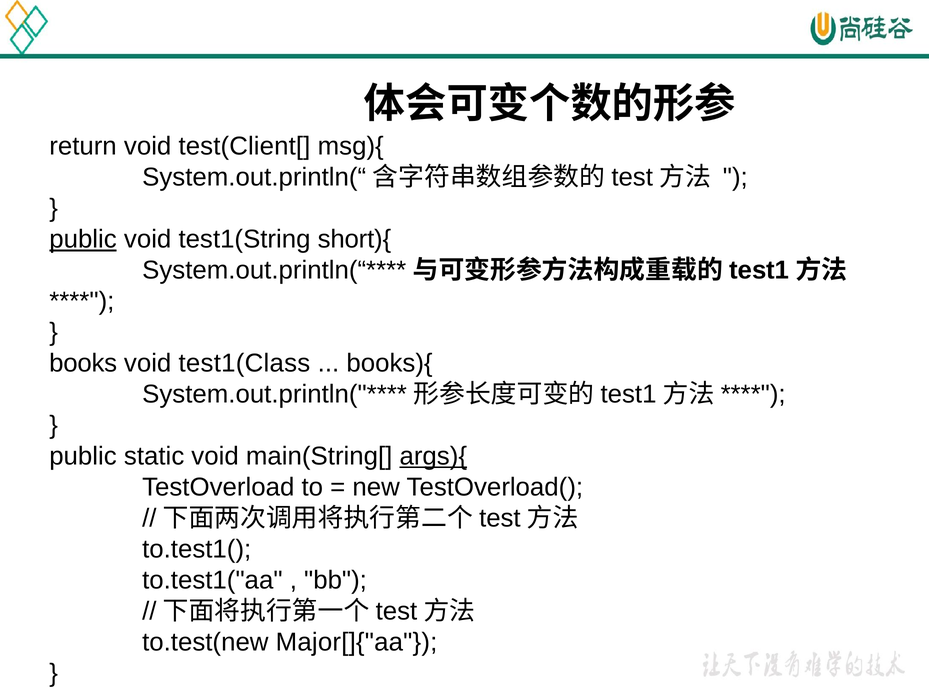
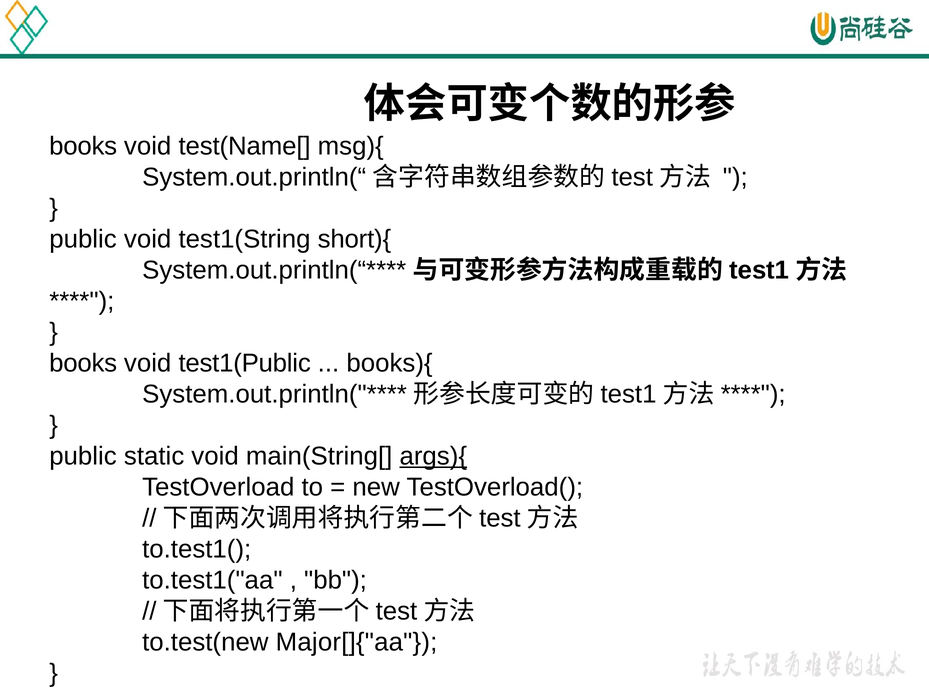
return at (83, 146): return -> books
test(Client[: test(Client[ -> test(Name[
public at (83, 239) underline: present -> none
test1(Class: test1(Class -> test1(Public
